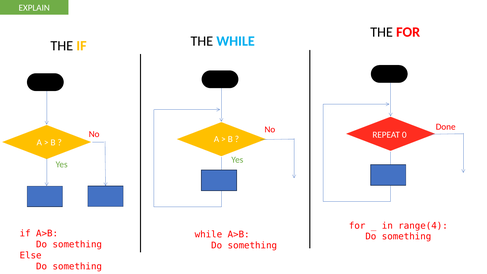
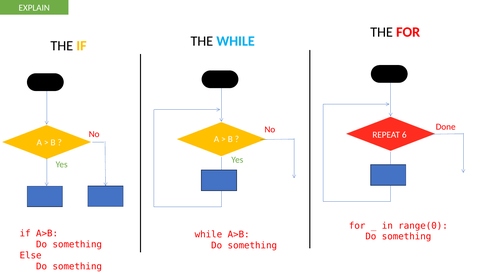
0: 0 -> 6
range(4: range(4 -> range(0
